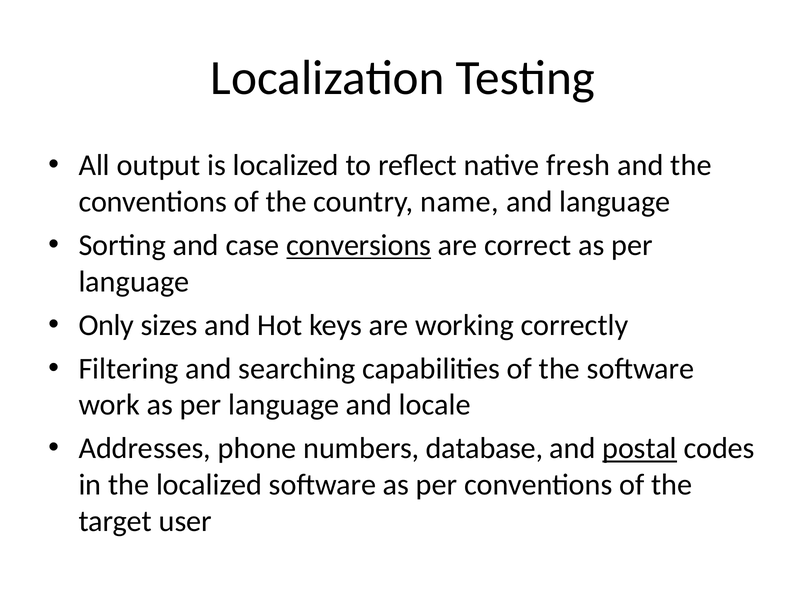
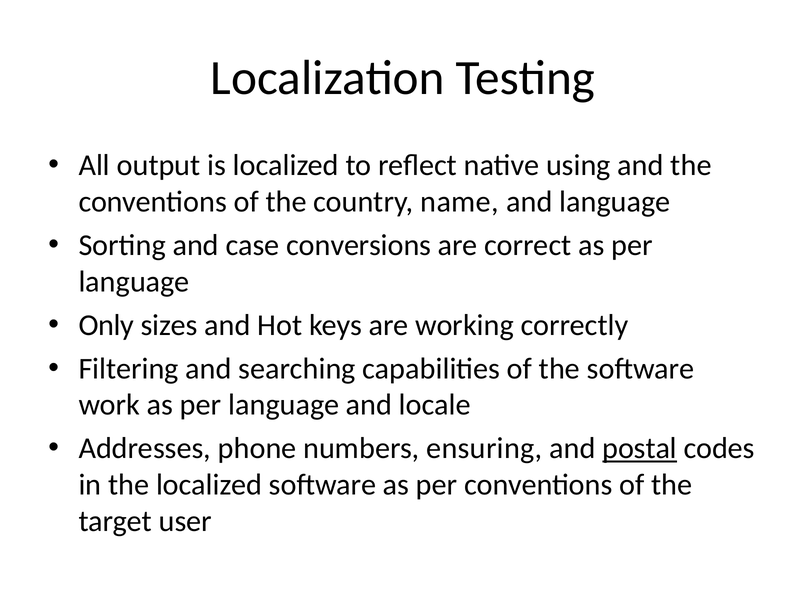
fresh: fresh -> using
conversions underline: present -> none
database: database -> ensuring
